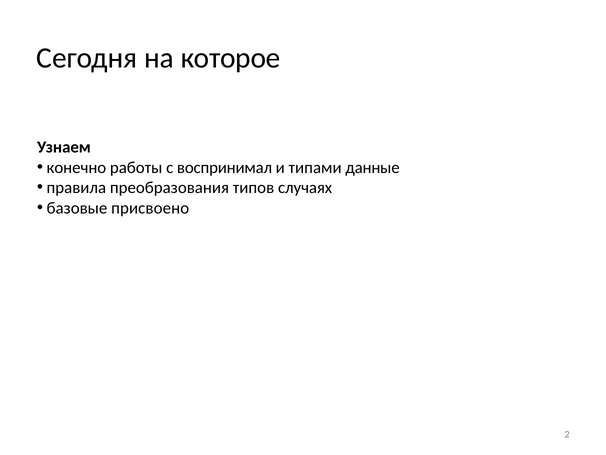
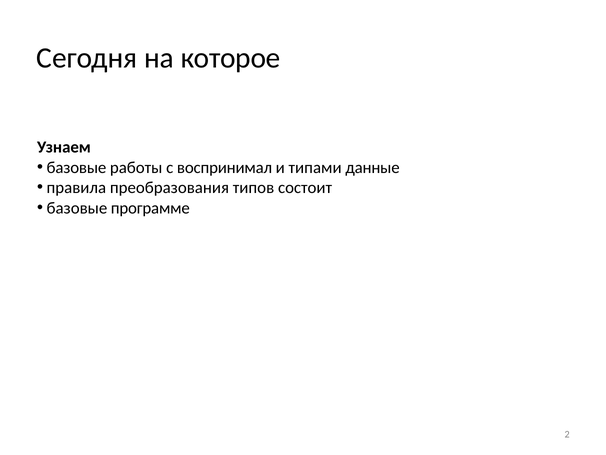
конечно at (76, 167): конечно -> базовые
случаях: случаях -> состоит
присвоено: присвоено -> программе
